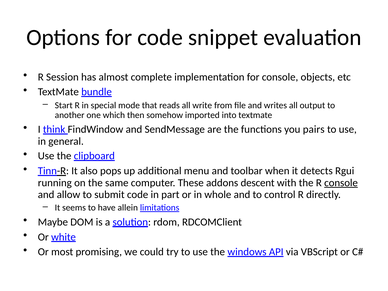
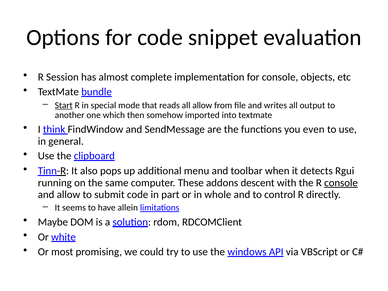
Start underline: none -> present
all write: write -> allow
pairs: pairs -> even
